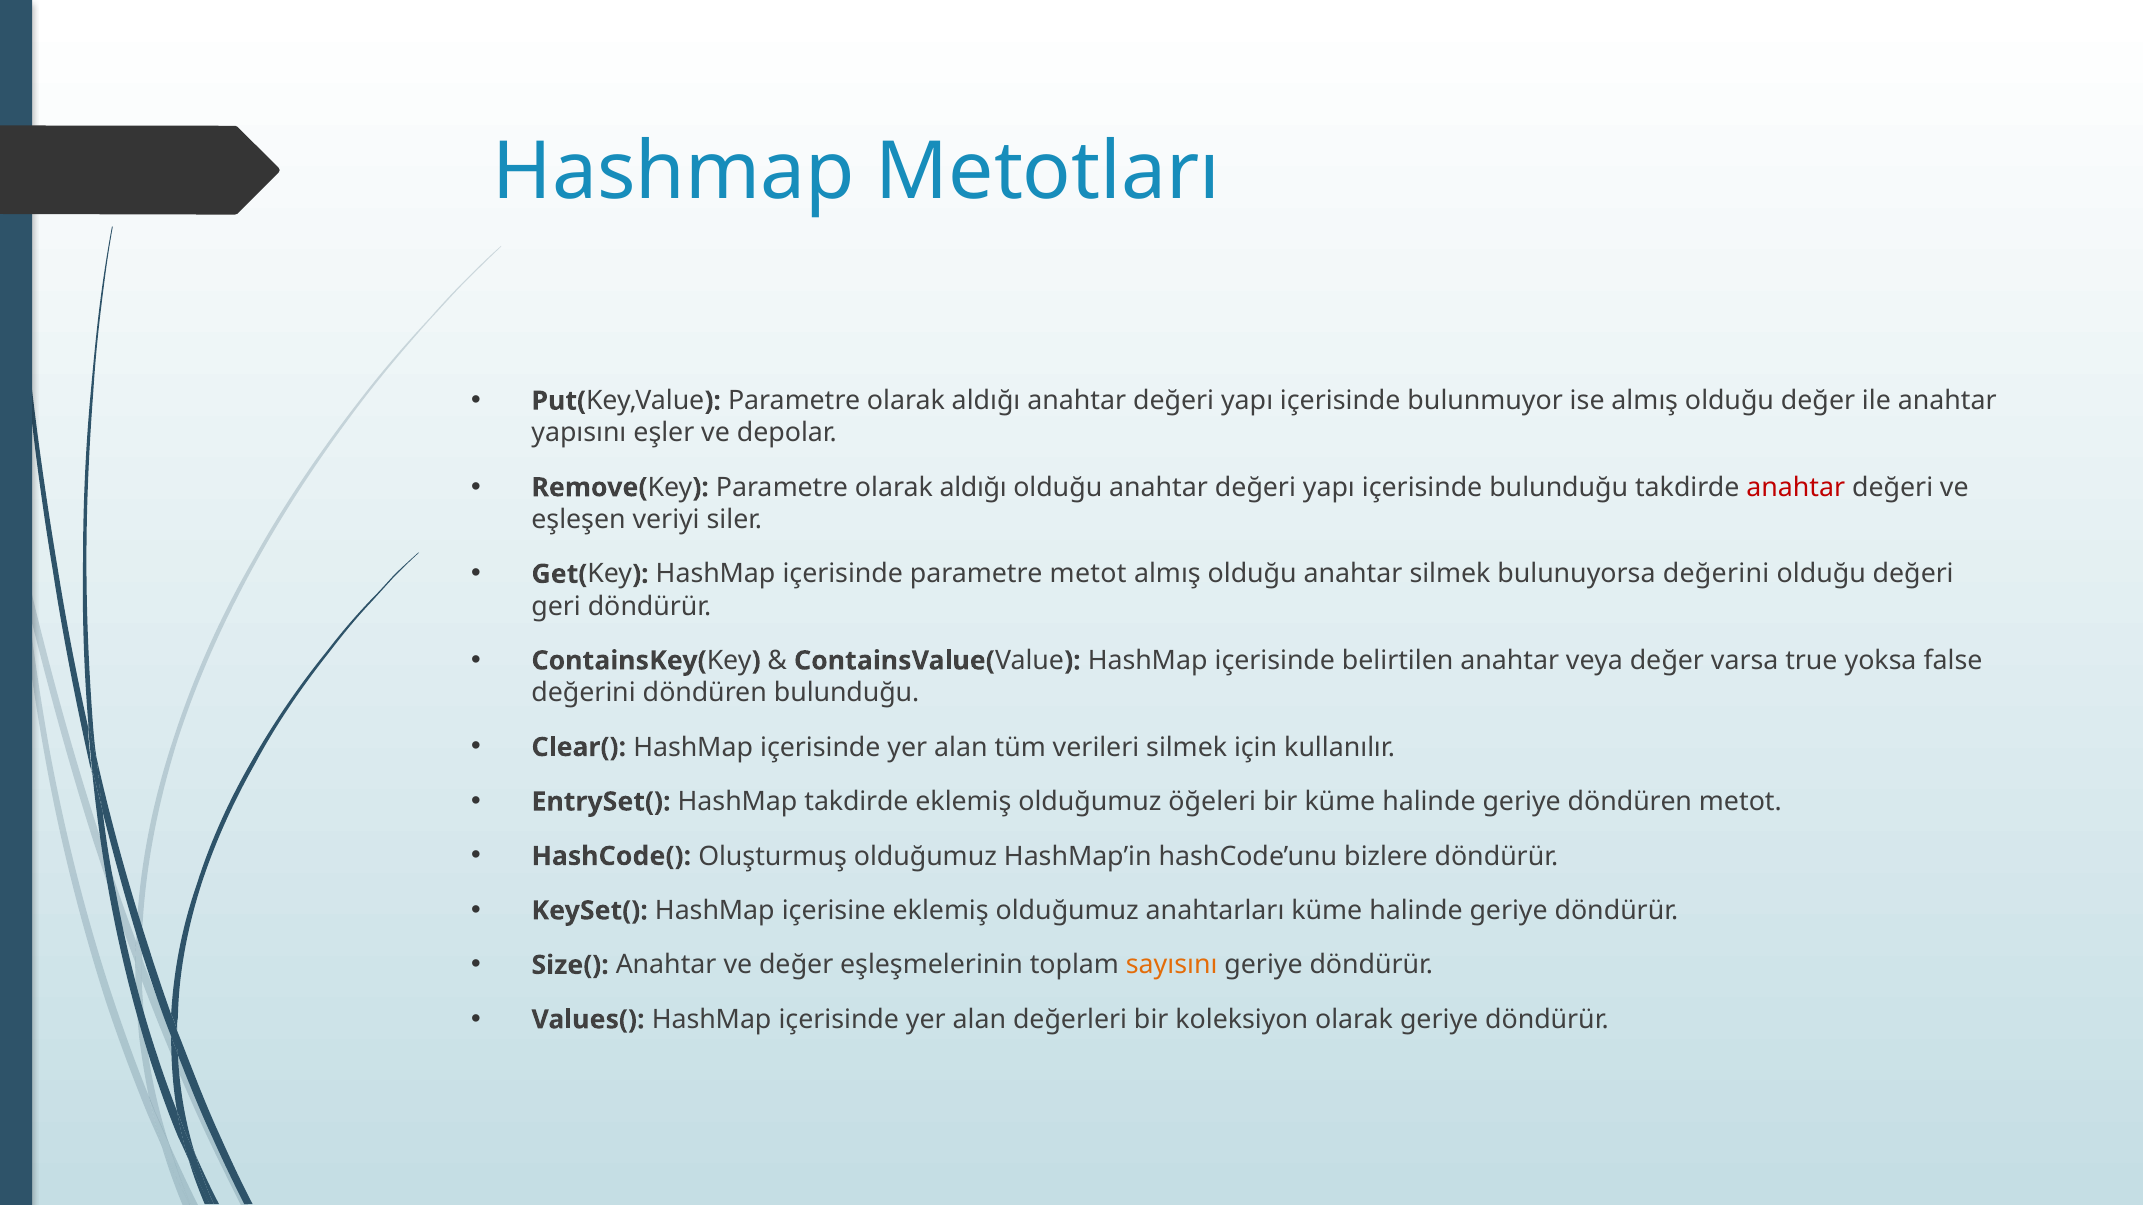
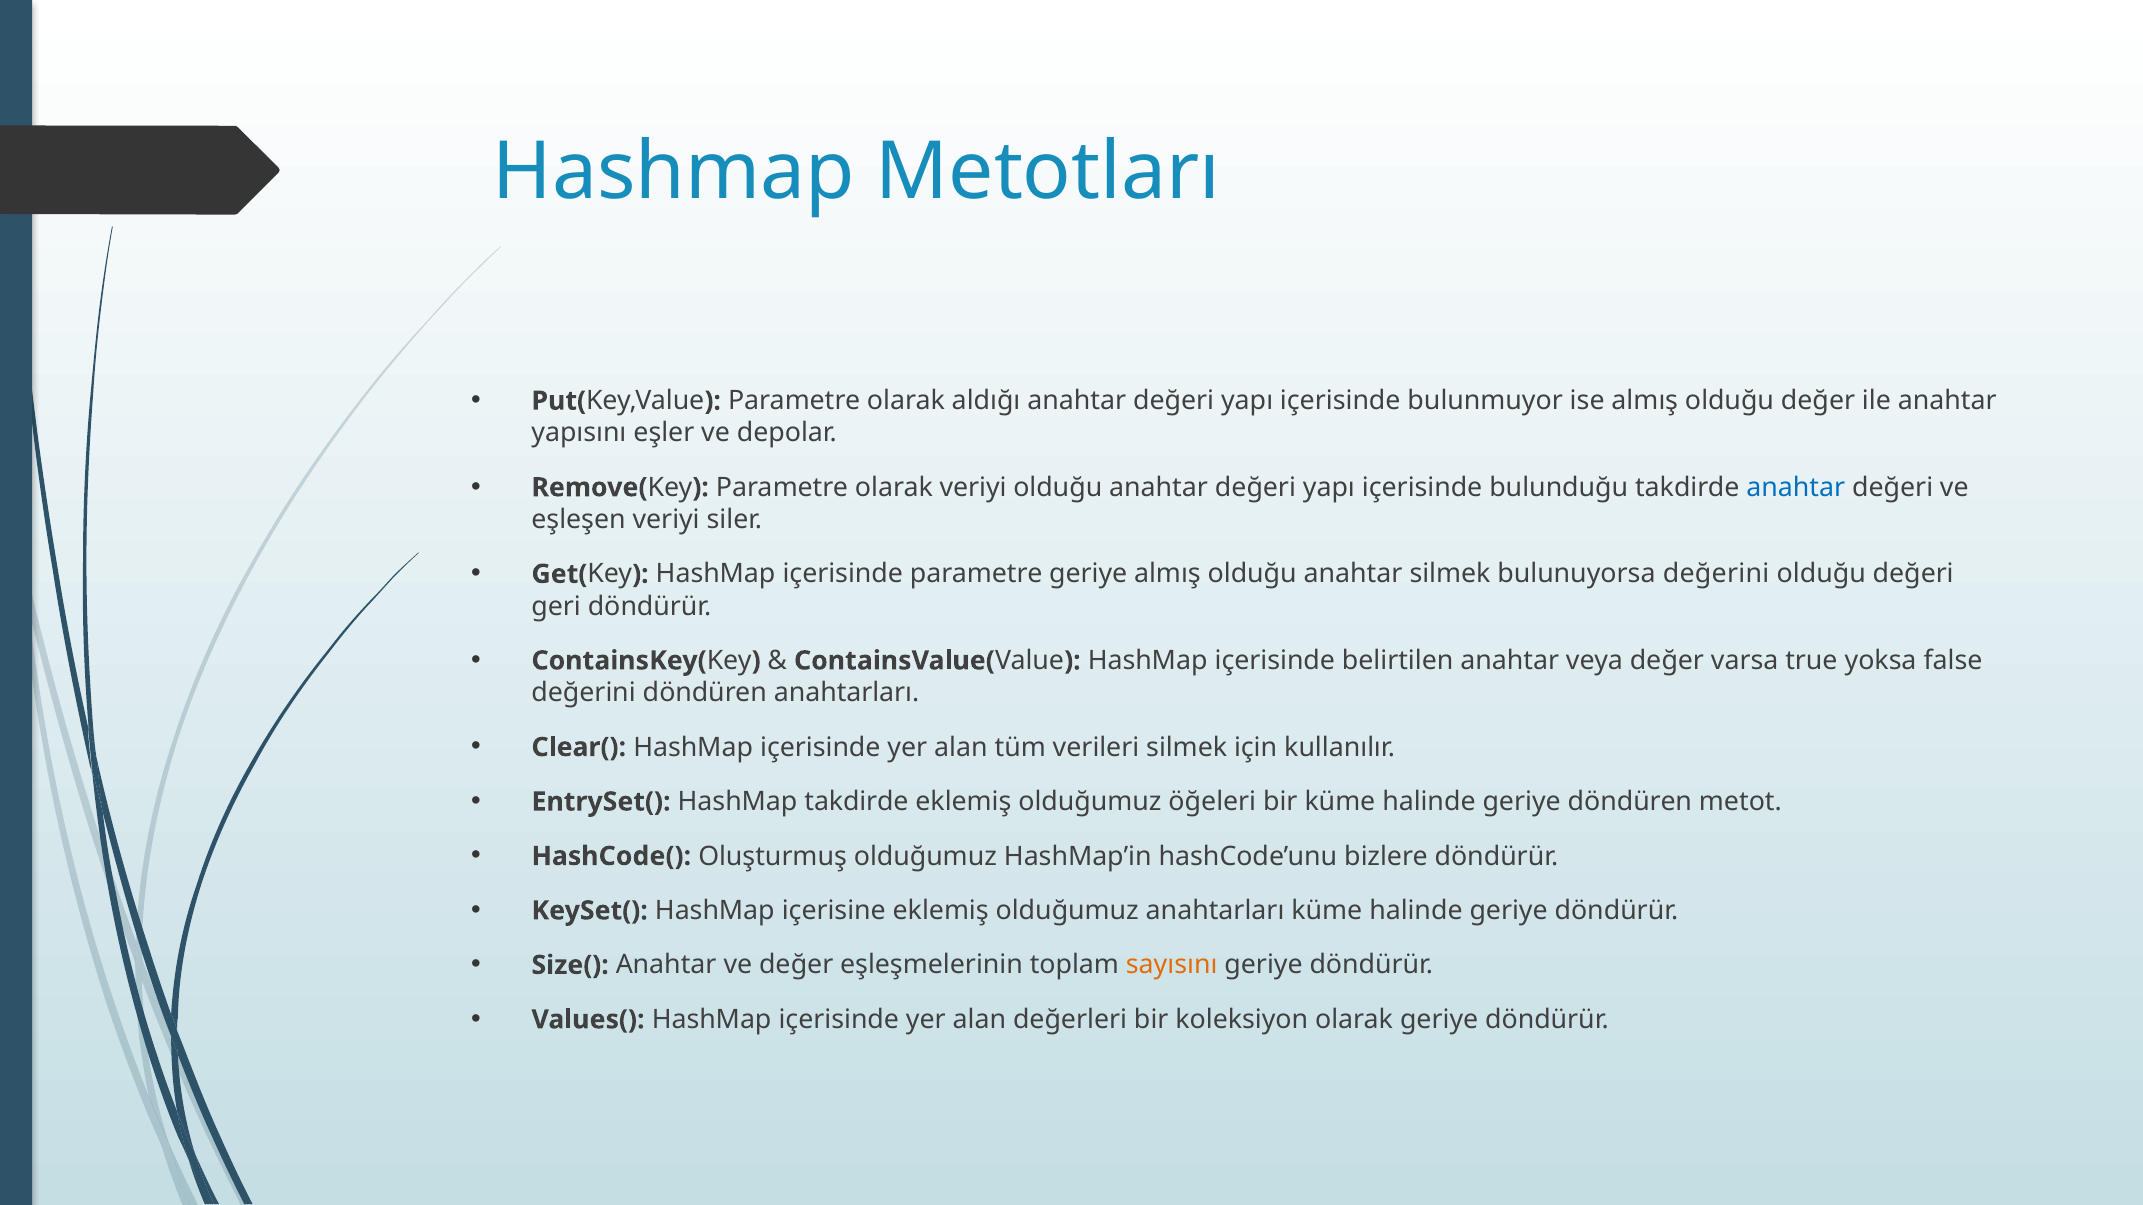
Remove(Key Parametre olarak aldığı: aldığı -> veriyi
anahtar at (1796, 488) colour: red -> blue
parametre metot: metot -> geriye
döndüren bulunduğu: bulunduğu -> anahtarları
